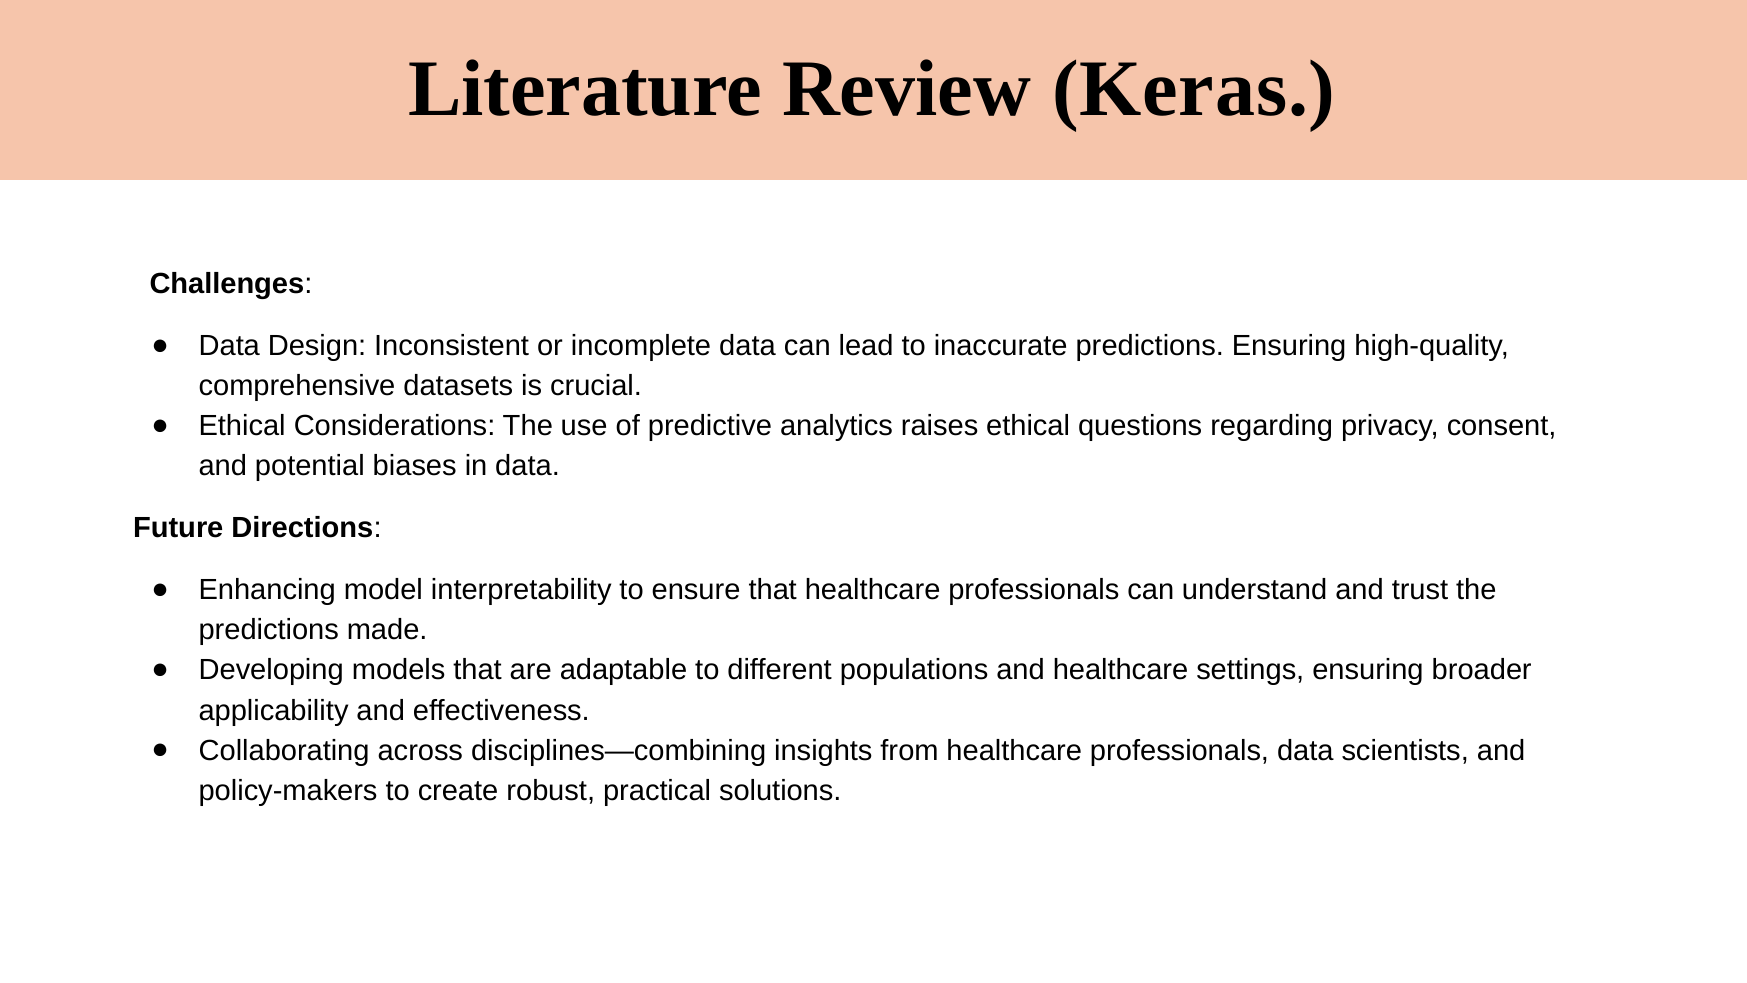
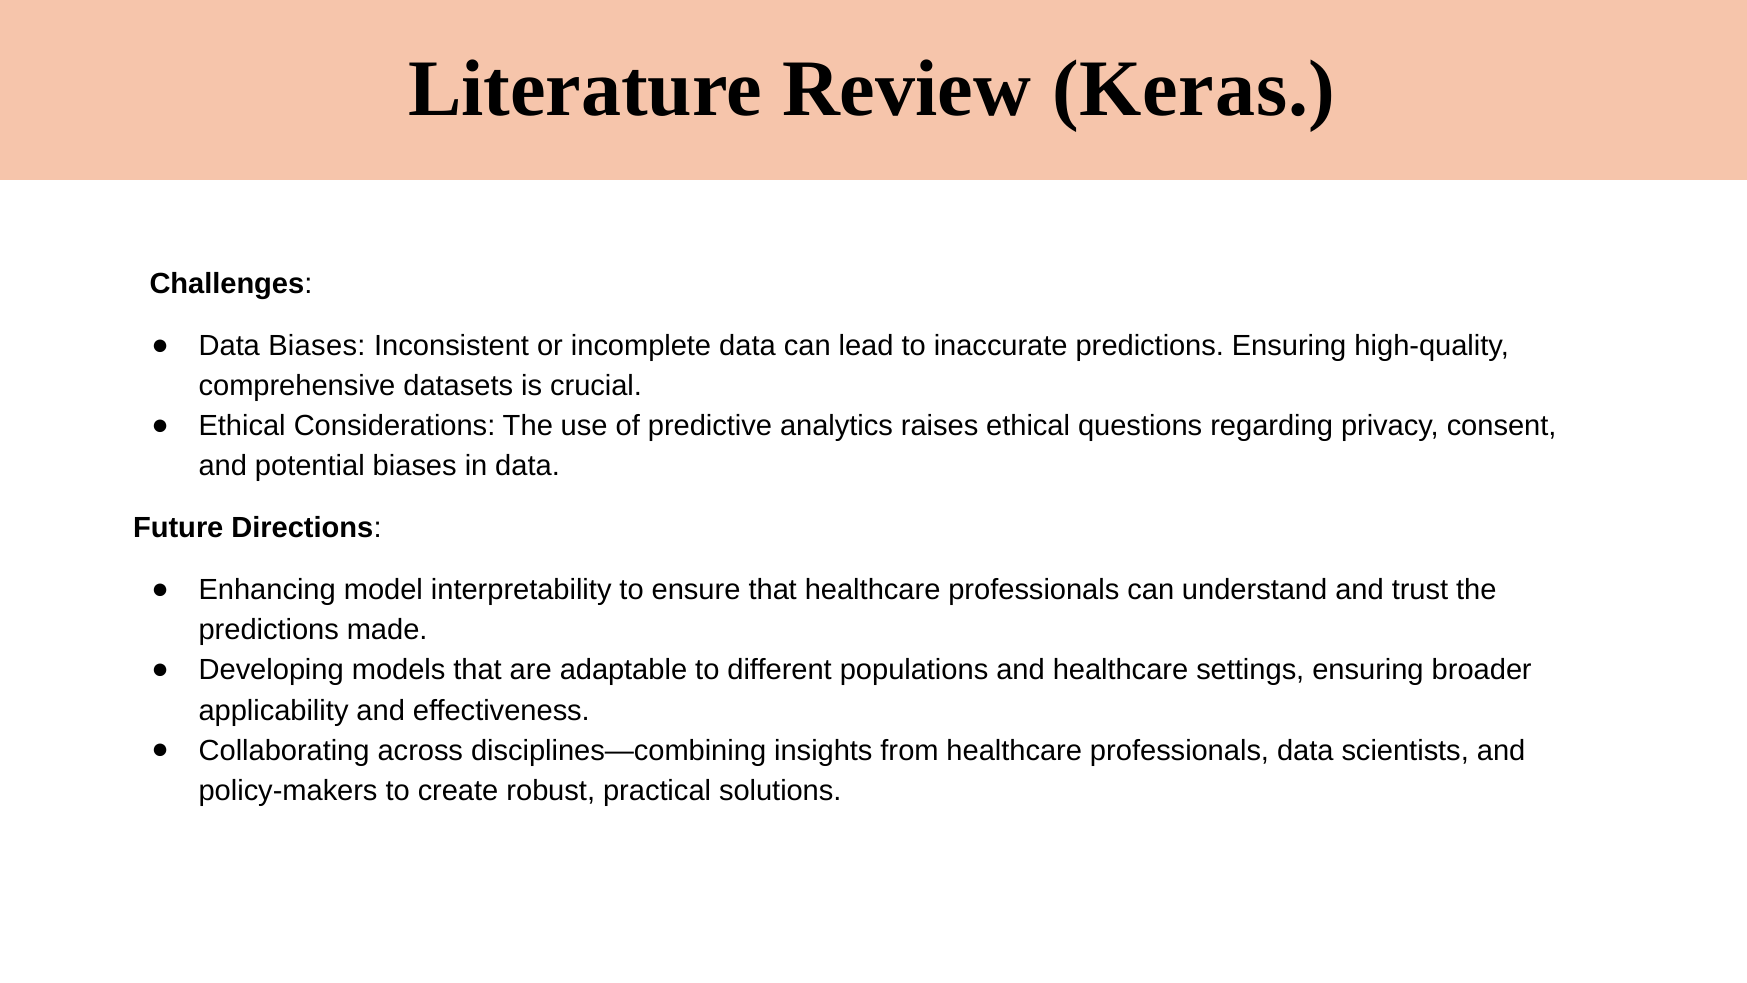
Data Design: Design -> Biases
